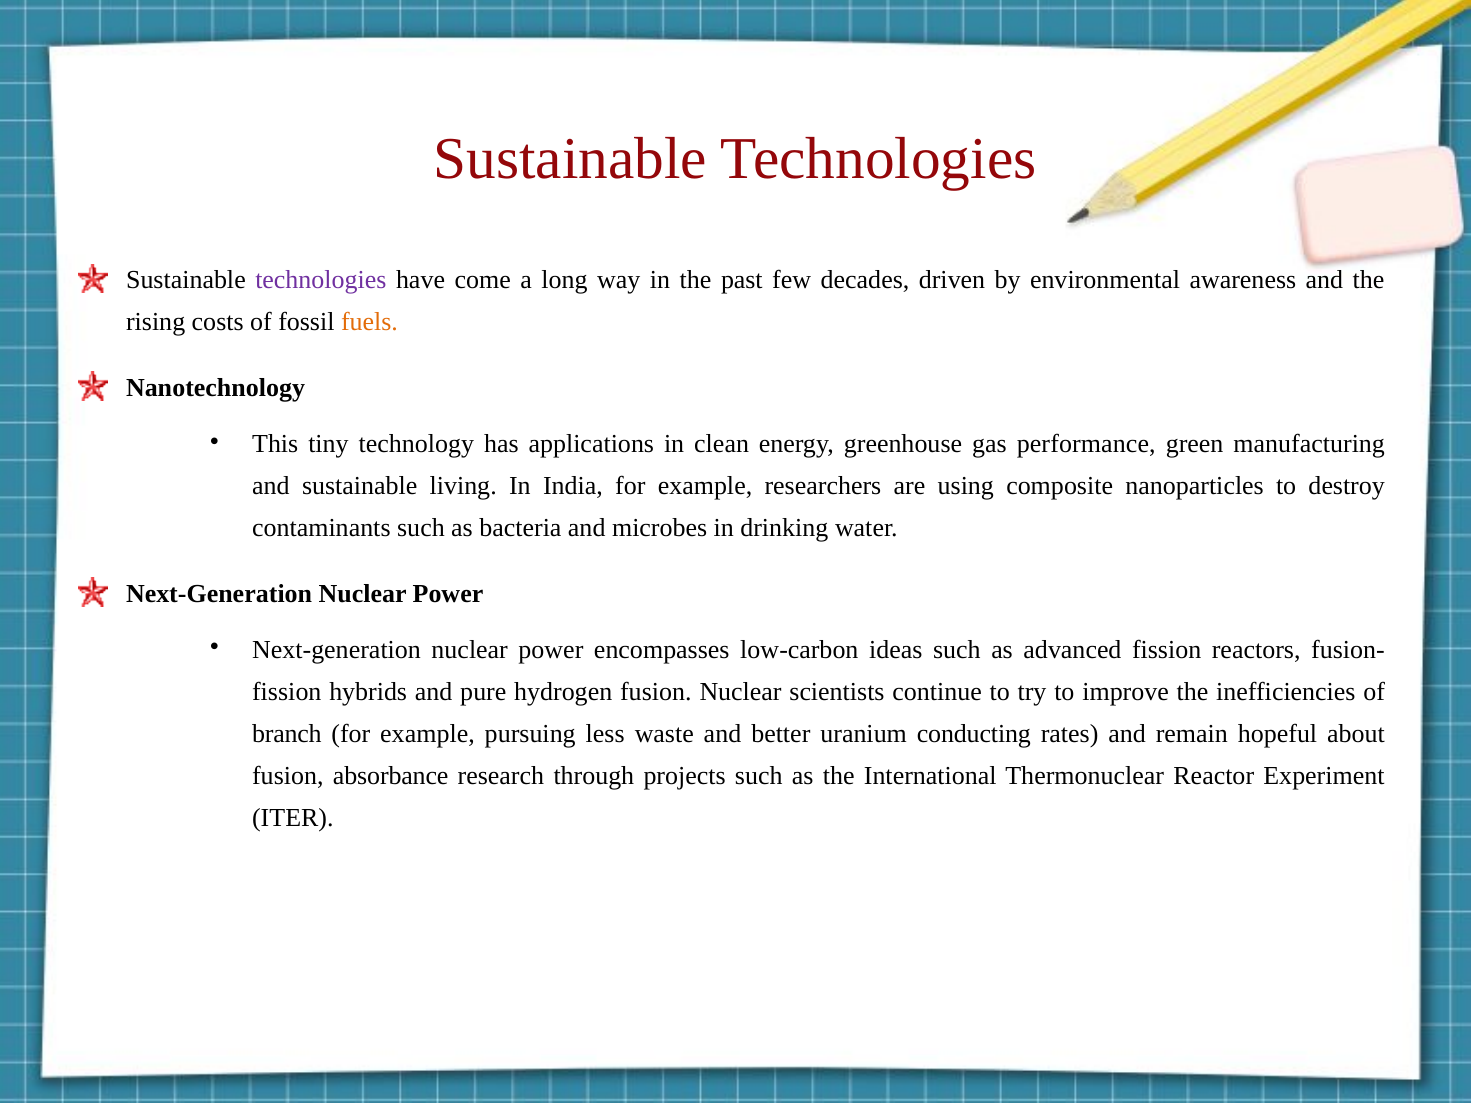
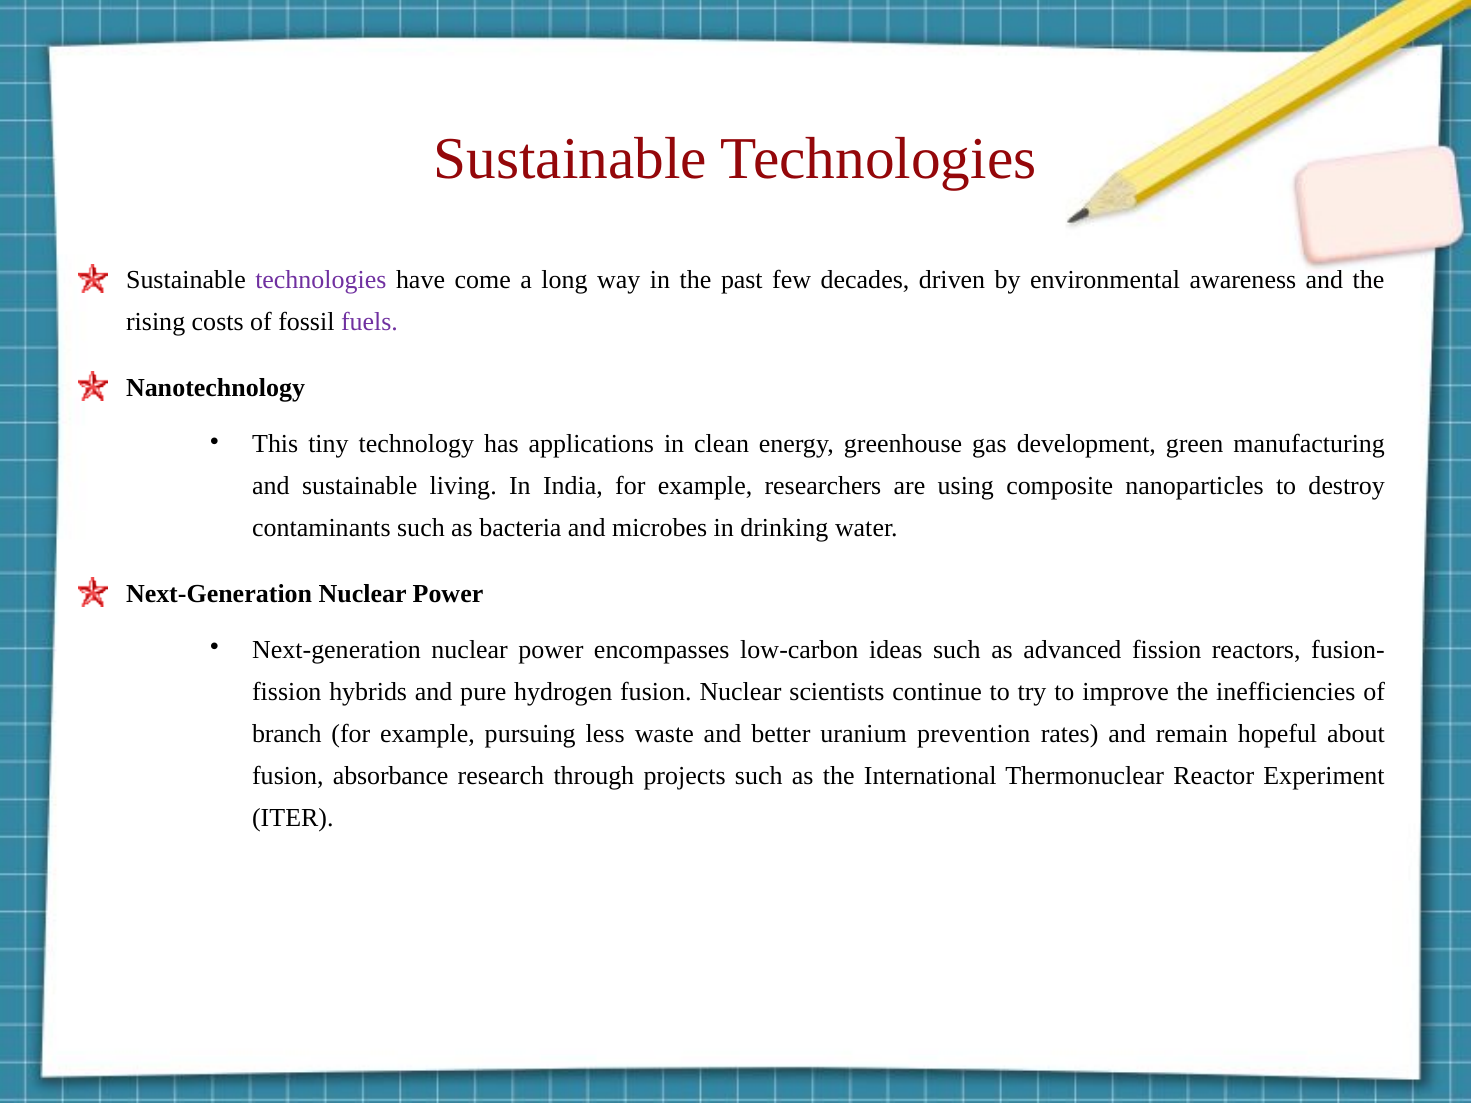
fuels colour: orange -> purple
performance: performance -> development
conducting: conducting -> prevention
